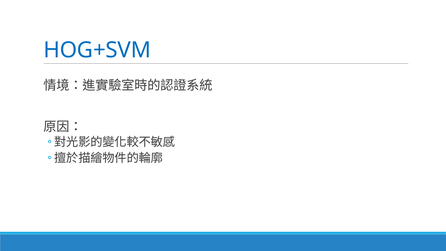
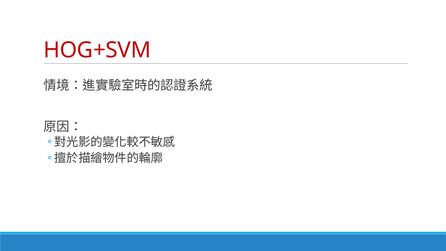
HOG+SVM colour: blue -> red
